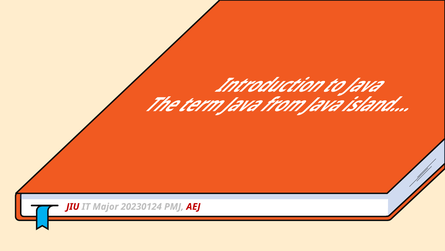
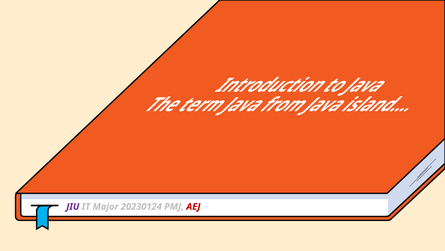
JIU colour: red -> purple
